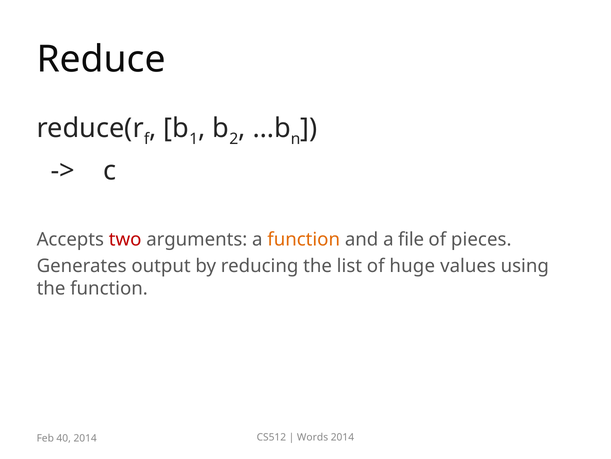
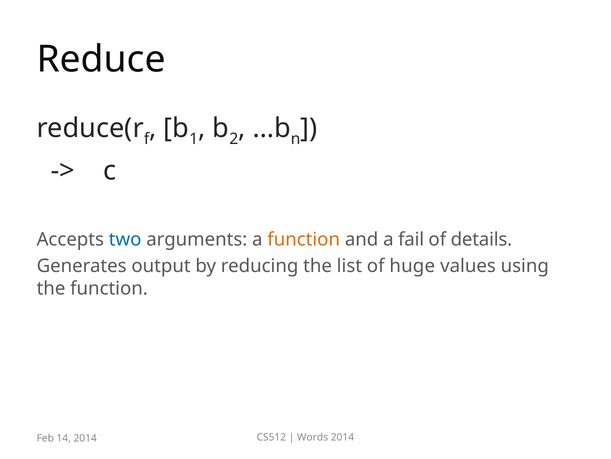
two colour: red -> blue
file: file -> fail
pieces: pieces -> details
40: 40 -> 14
